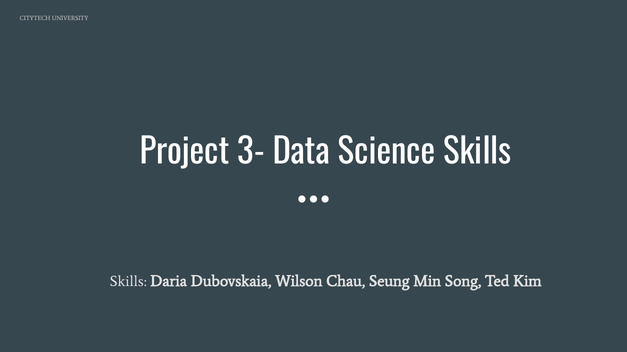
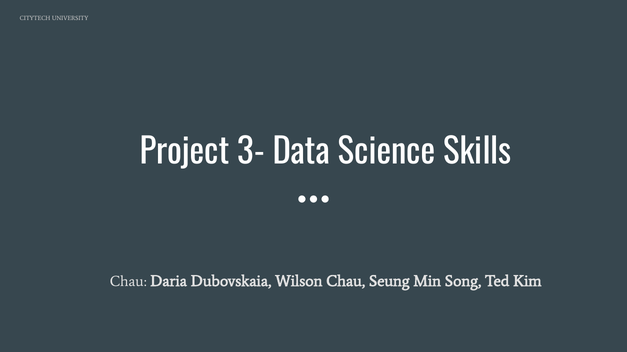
Skills at (128, 282): Skills -> Chau
